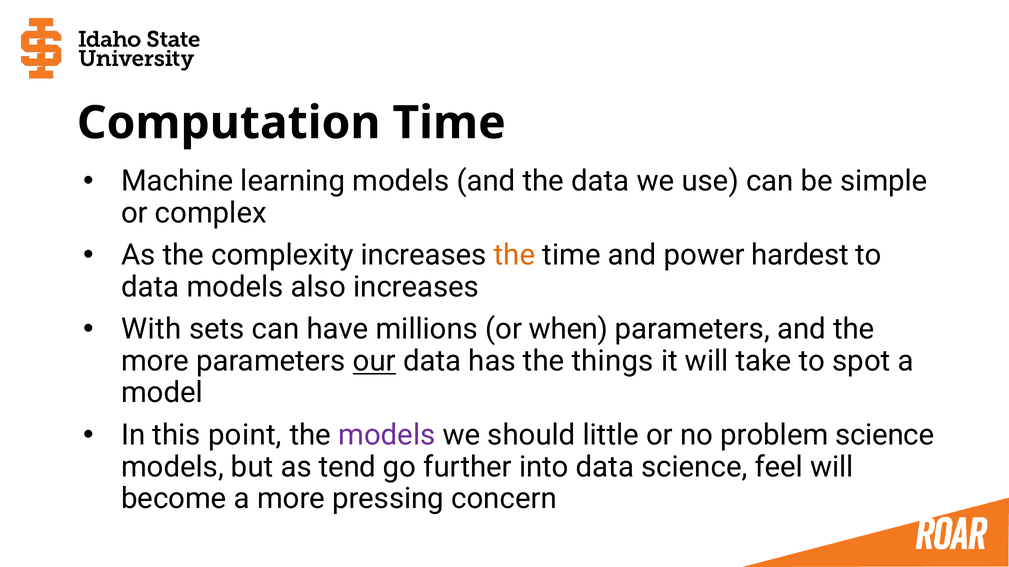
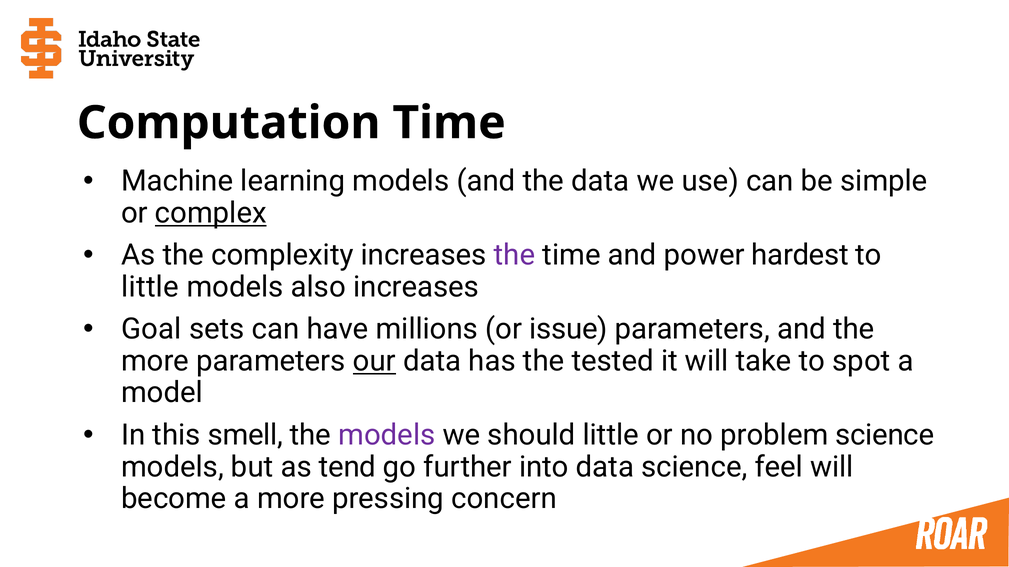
complex underline: none -> present
the at (515, 256) colour: orange -> purple
data at (150, 287): data -> little
With: With -> Goal
when: when -> issue
things: things -> tested
point: point -> smell
